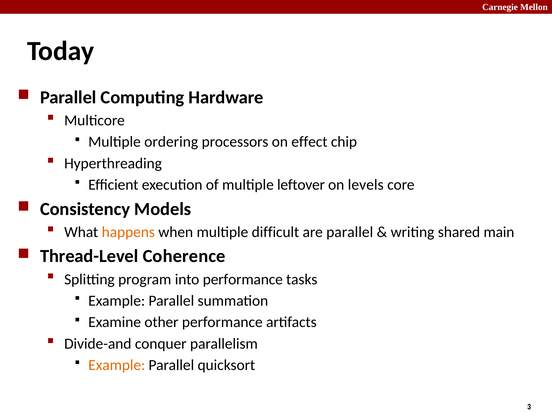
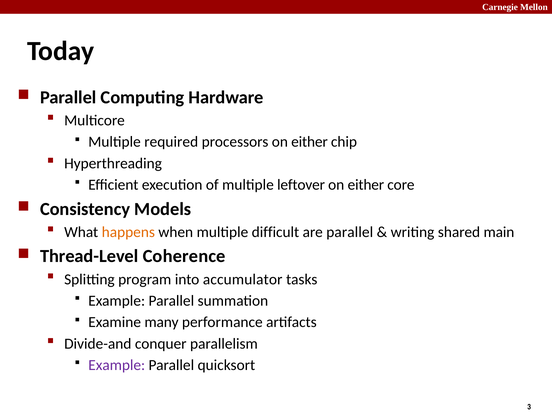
ordering: ordering -> required
processors on effect: effect -> either
levels at (366, 185): levels -> either
into performance: performance -> accumulator
other: other -> many
Example at (117, 365) colour: orange -> purple
